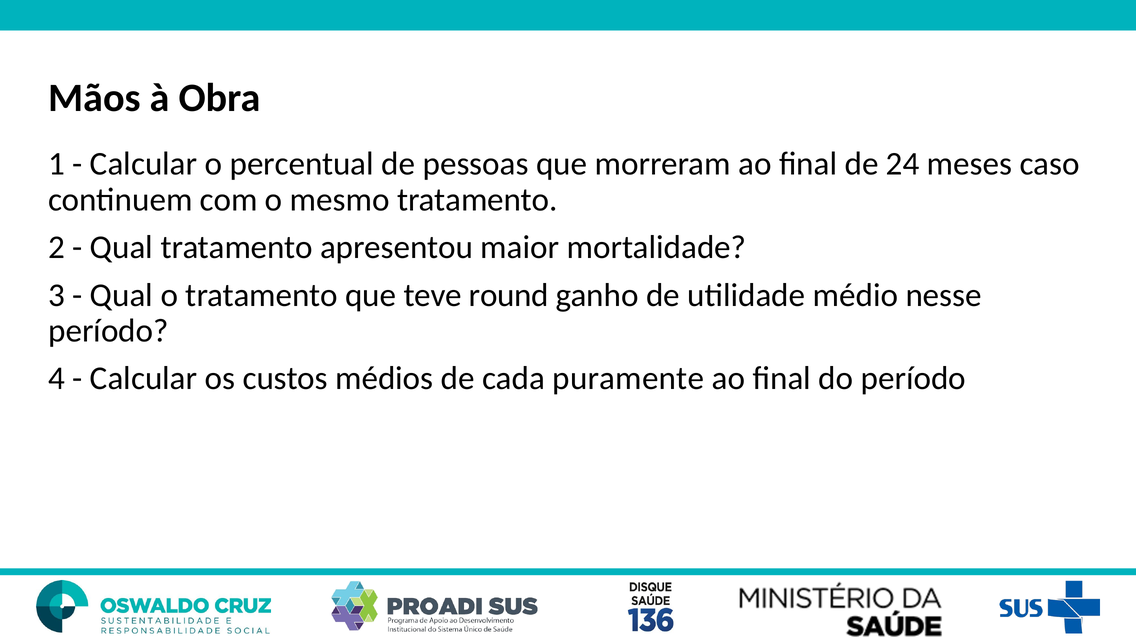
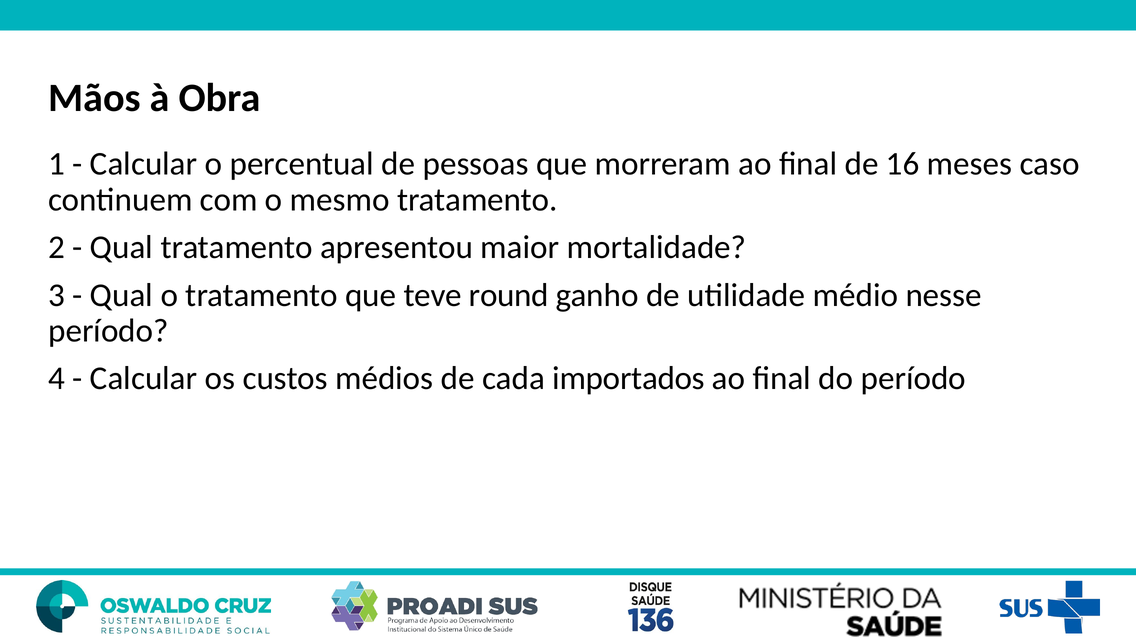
24: 24 -> 16
puramente: puramente -> importados
